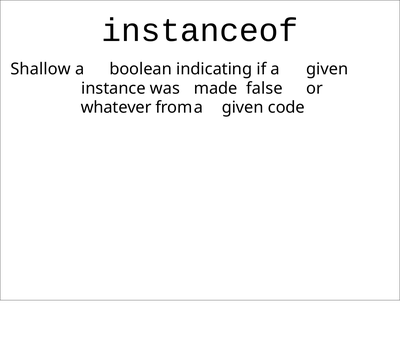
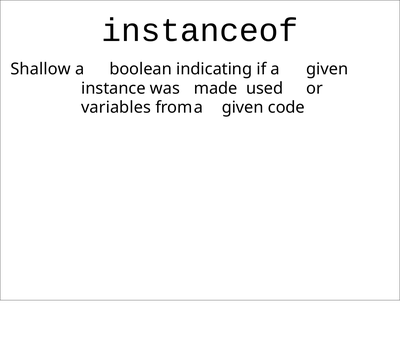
false: false -> used
whatever: whatever -> variables
